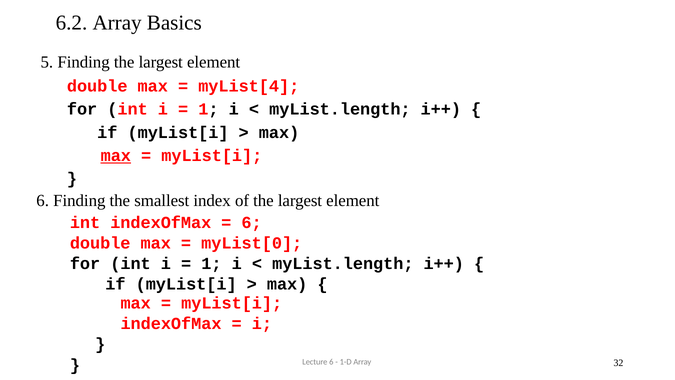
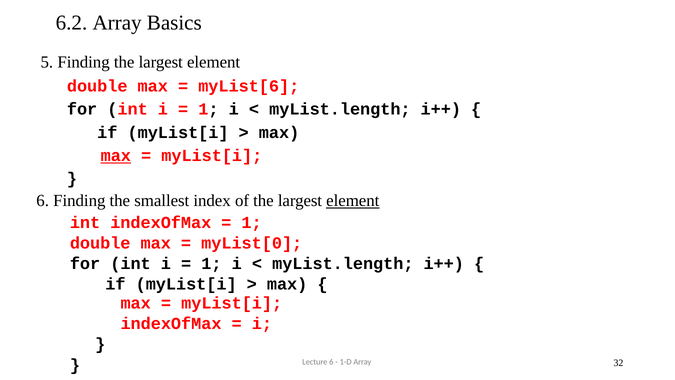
myList[4: myList[4 -> myList[6
element at (353, 201) underline: none -> present
6 at (252, 222): 6 -> 1
